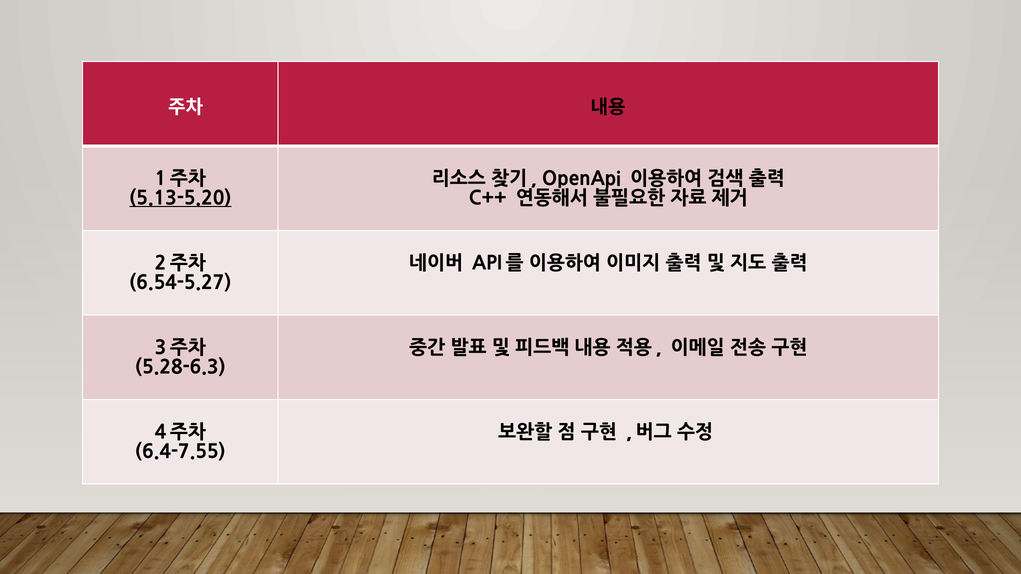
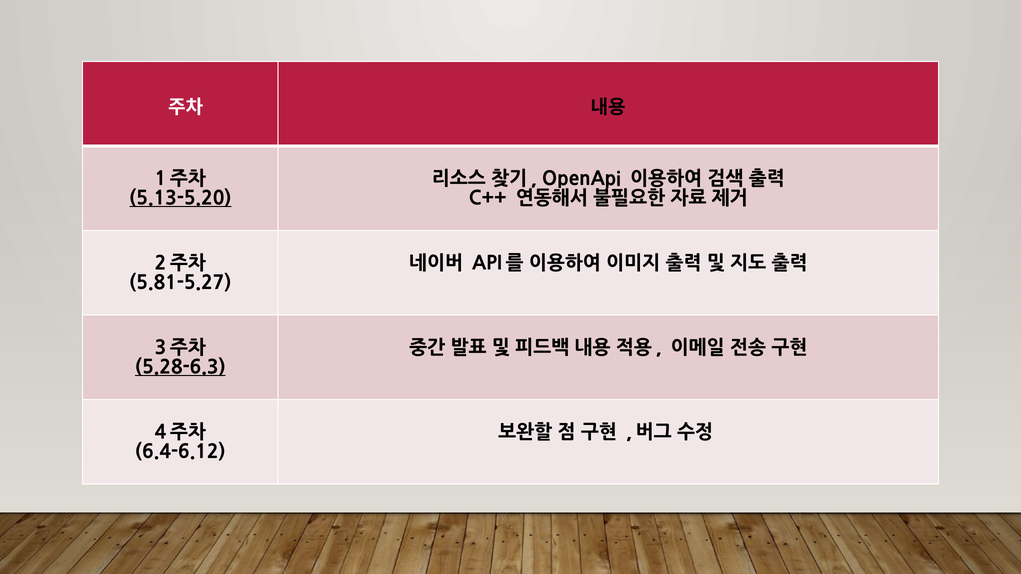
6.54-5.27: 6.54-5.27 -> 5.81-5.27
5.28-6.3 underline: none -> present
6.4-7.55: 6.4-7.55 -> 6.4-6.12
